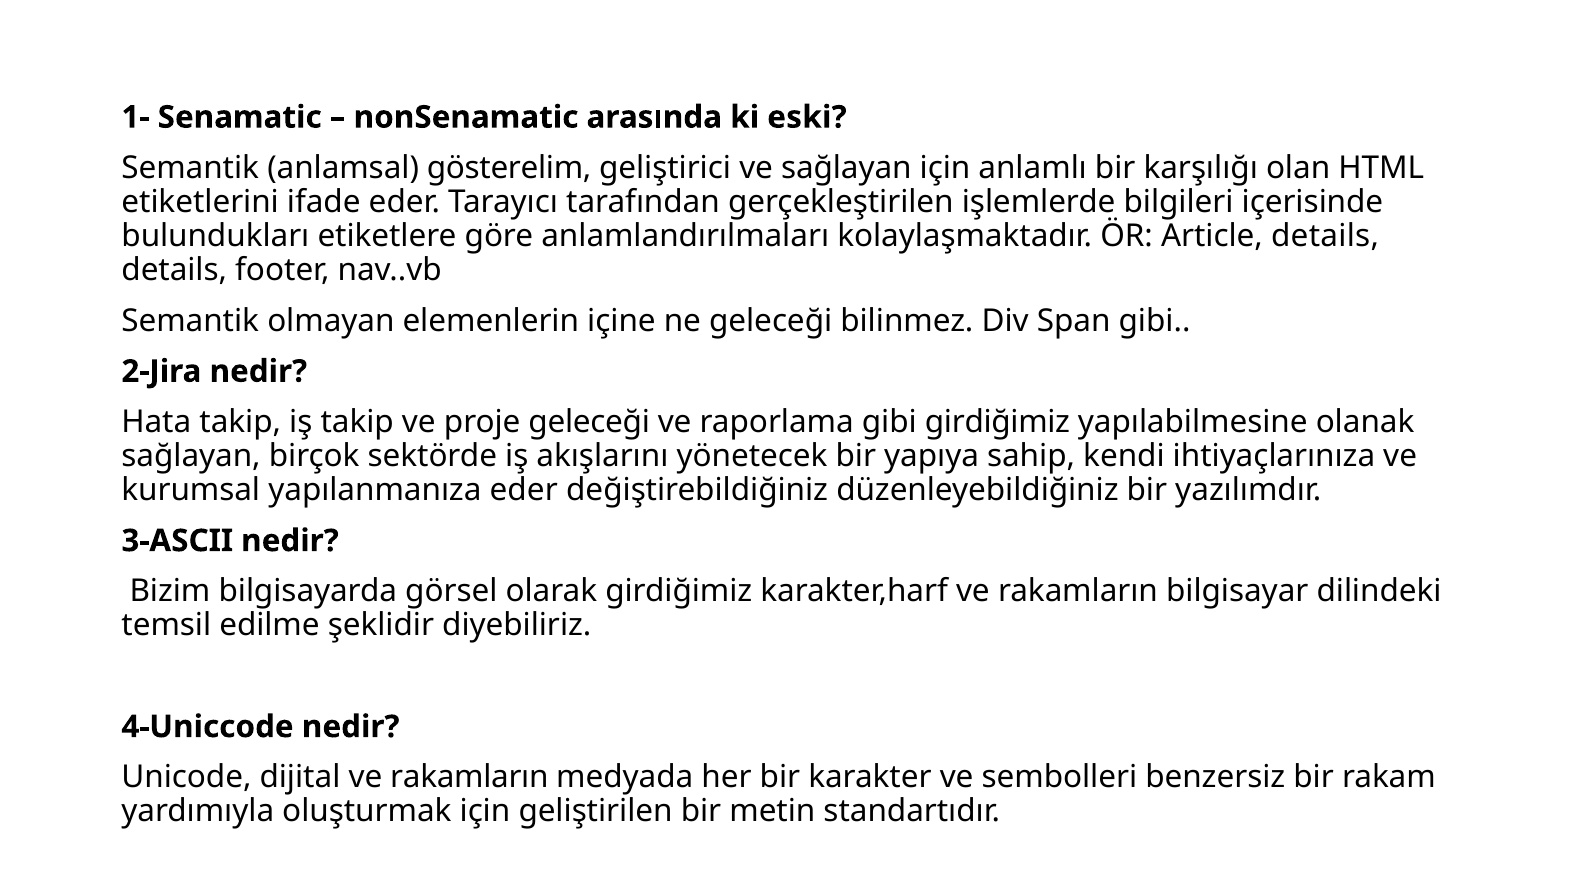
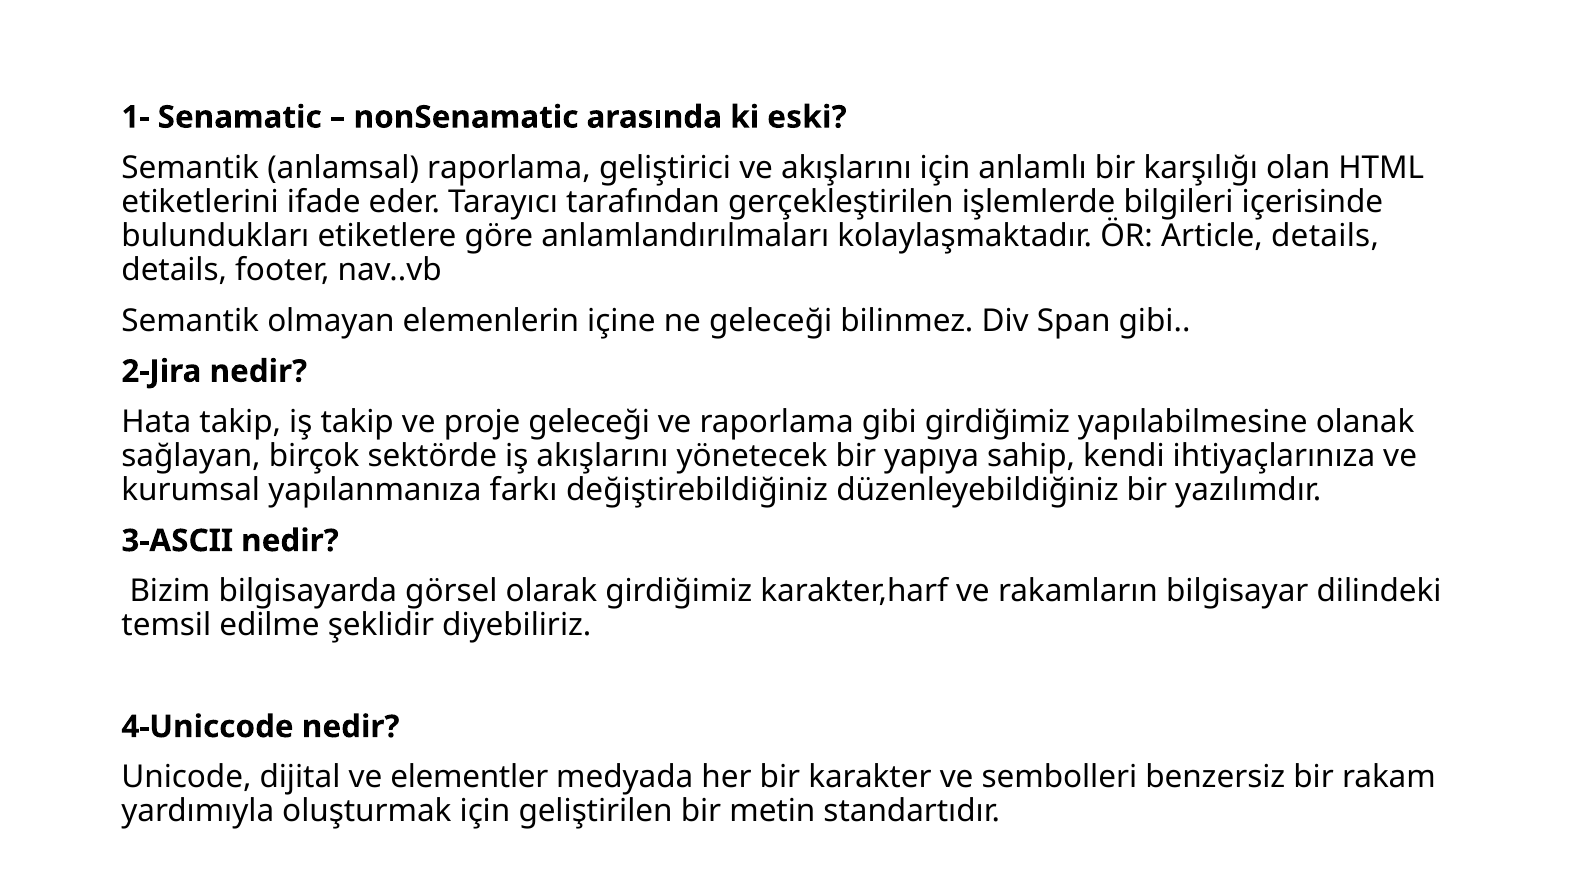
anlamsal gösterelim: gösterelim -> raporlama
ve sağlayan: sağlayan -> akışlarını
yapılanmanıza eder: eder -> farkı
dijital ve rakamların: rakamların -> elementler
